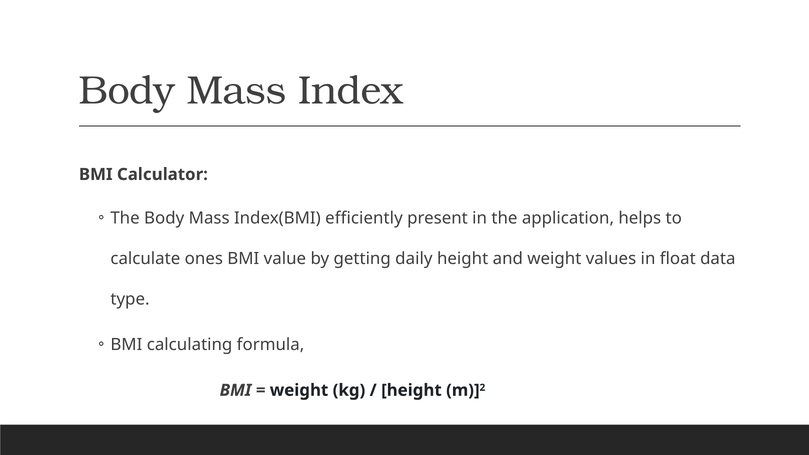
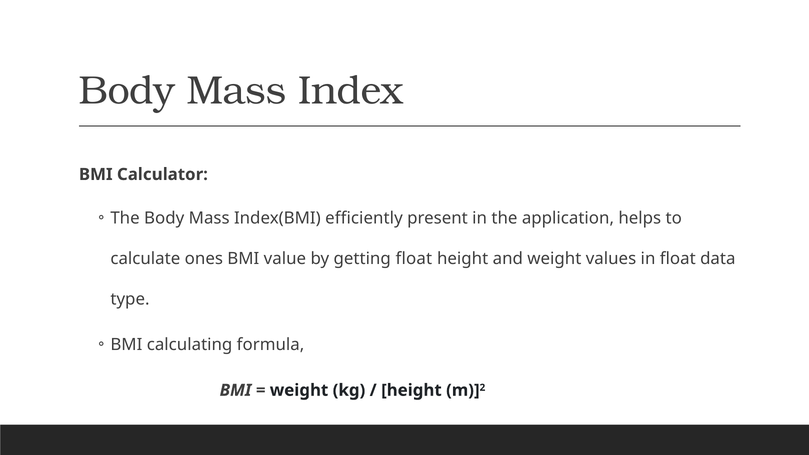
getting daily: daily -> float
